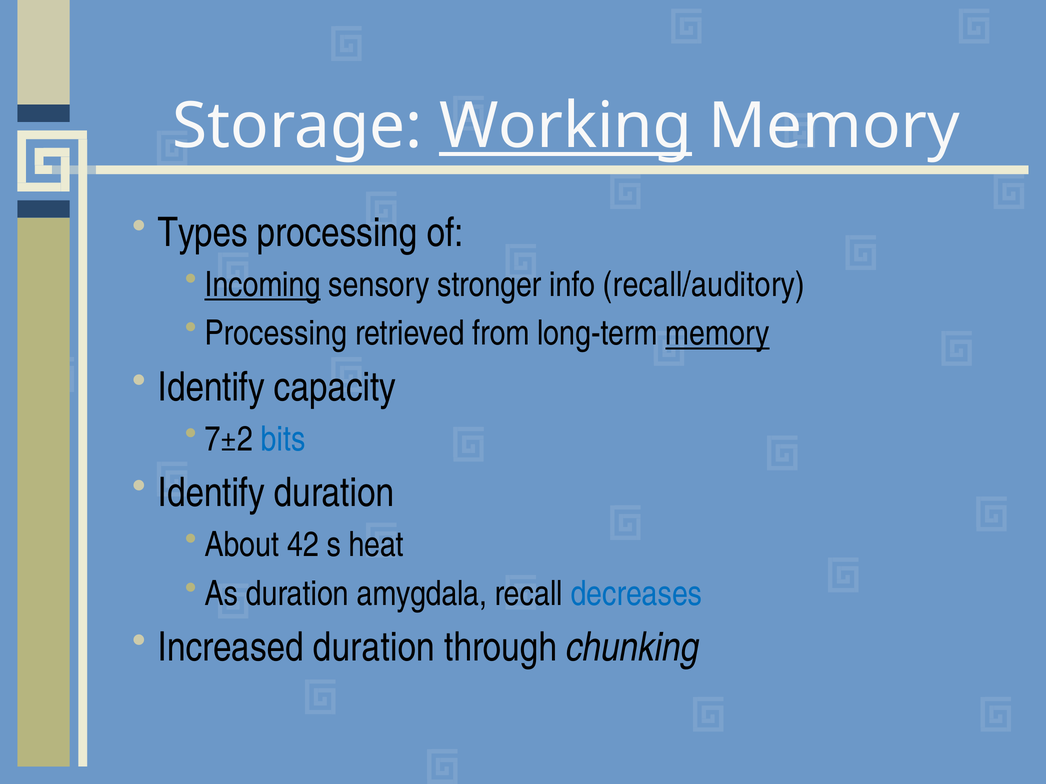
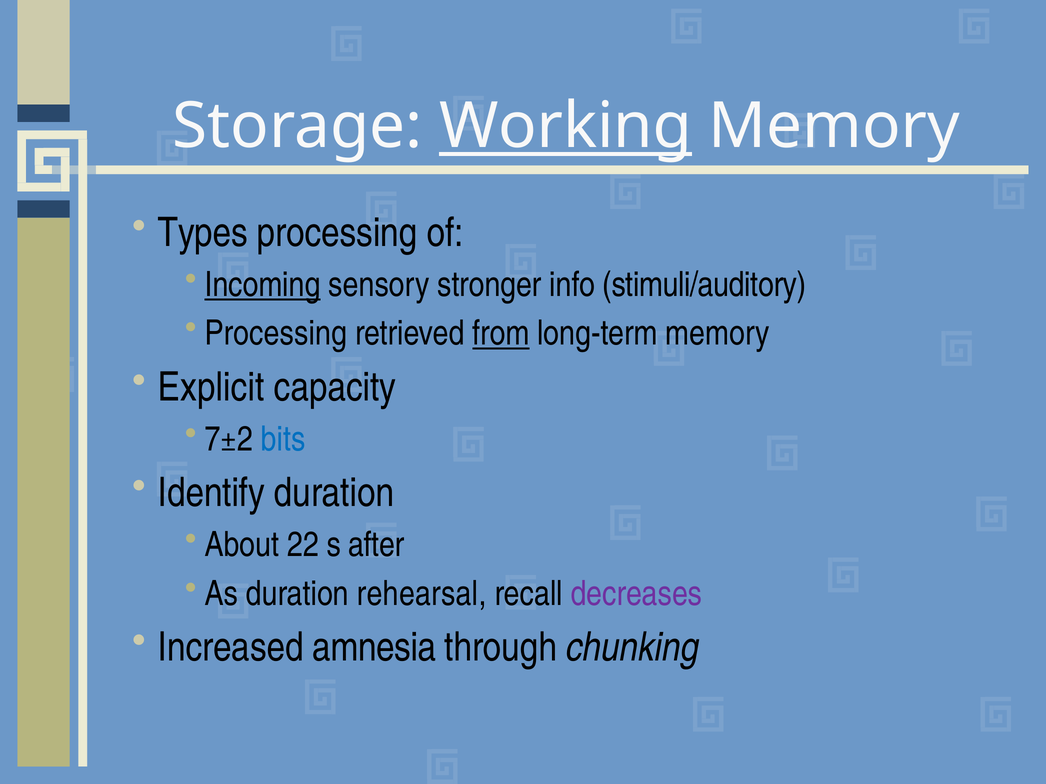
recall/auditory: recall/auditory -> stimuli/auditory
from underline: none -> present
memory at (717, 334) underline: present -> none
Identify at (211, 388): Identify -> Explicit
42: 42 -> 22
heat: heat -> after
amygdala: amygdala -> rehearsal
decreases colour: blue -> purple
Increased duration: duration -> amnesia
